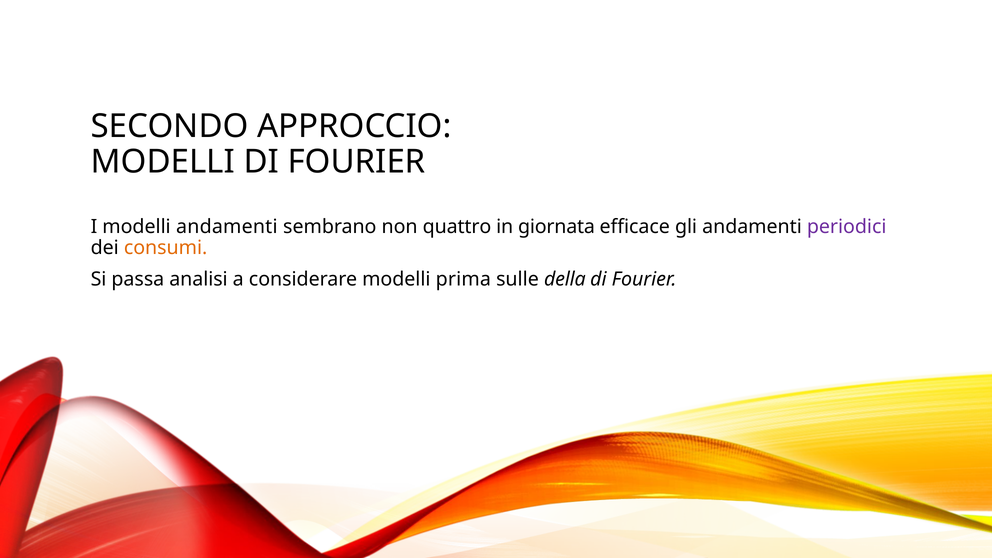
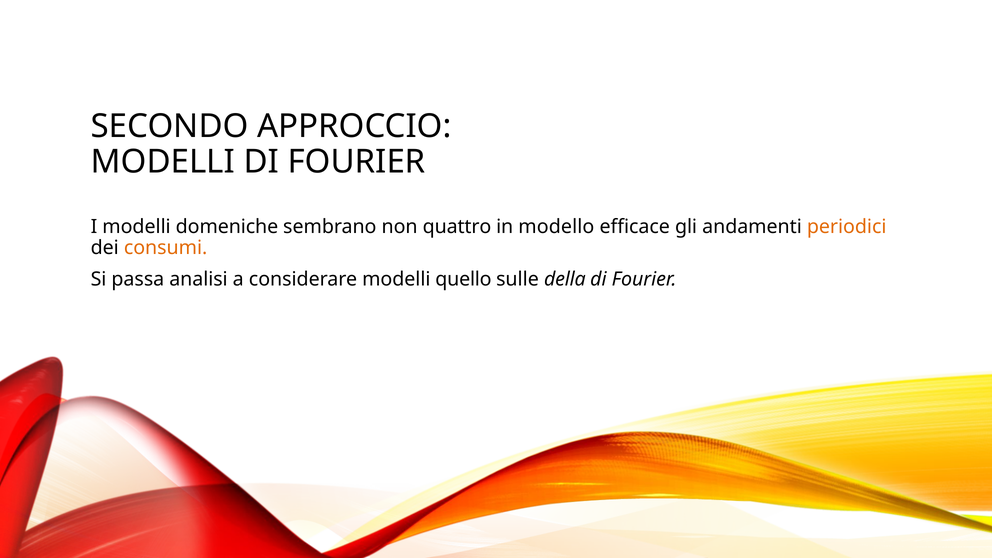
modelli andamenti: andamenti -> domeniche
giornata: giornata -> modello
periodici colour: purple -> orange
prima: prima -> quello
